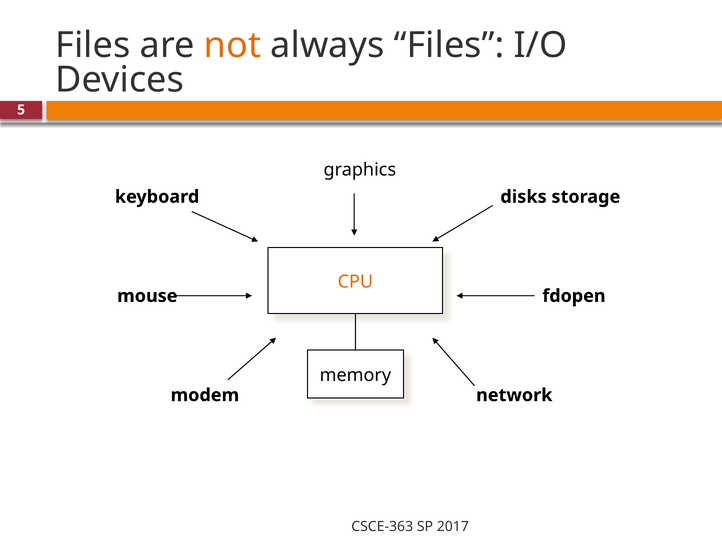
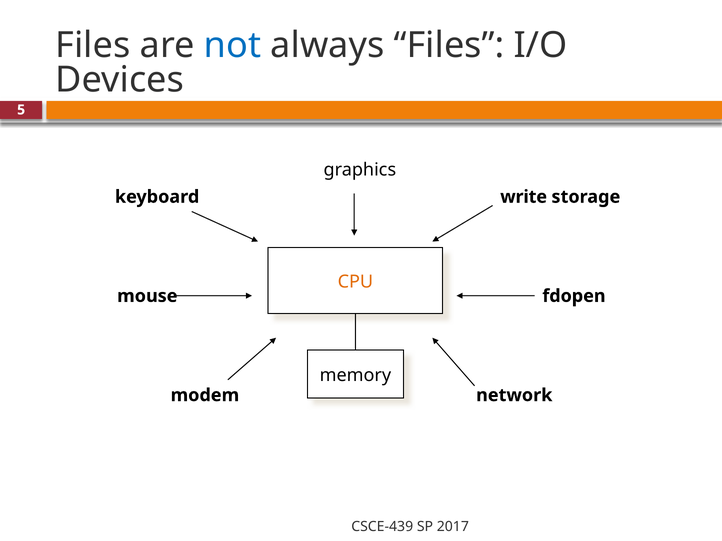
not colour: orange -> blue
disks: disks -> write
CSCE-363: CSCE-363 -> CSCE-439
